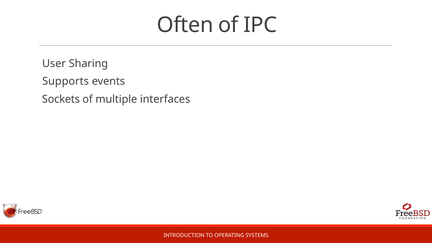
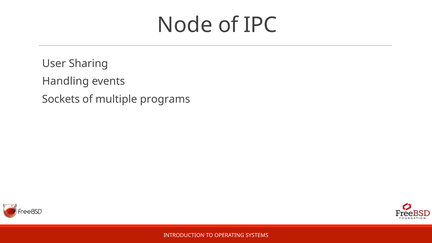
Often: Often -> Node
Supports: Supports -> Handling
interfaces: interfaces -> programs
